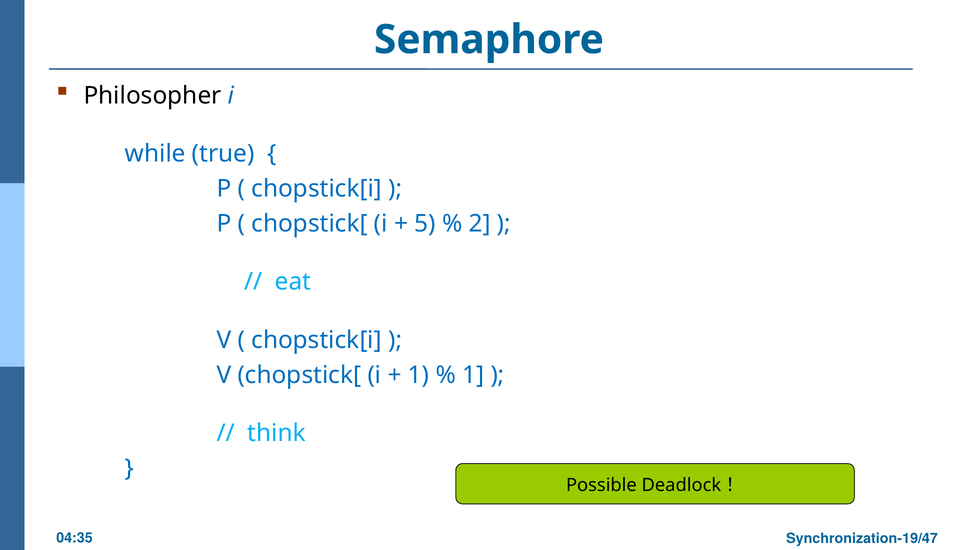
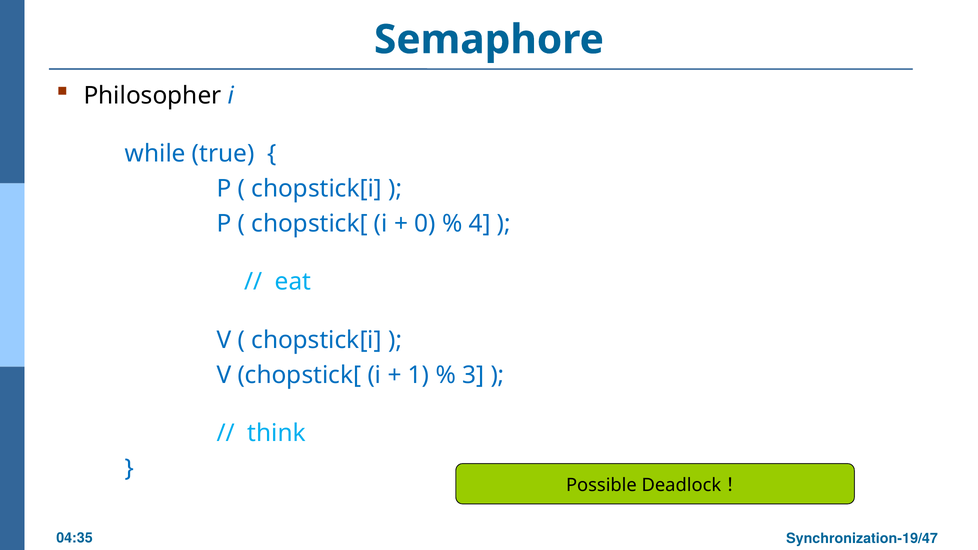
5: 5 -> 0
2: 2 -> 4
1 at (473, 375): 1 -> 3
